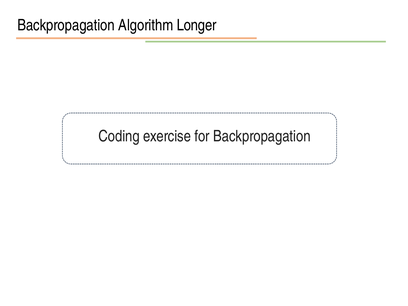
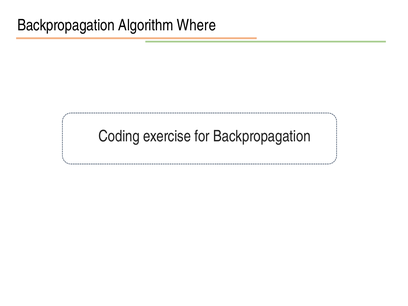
Longer: Longer -> Where
